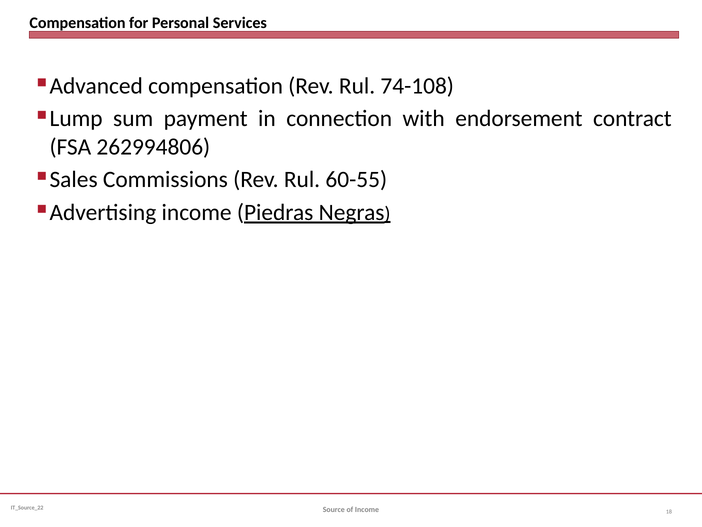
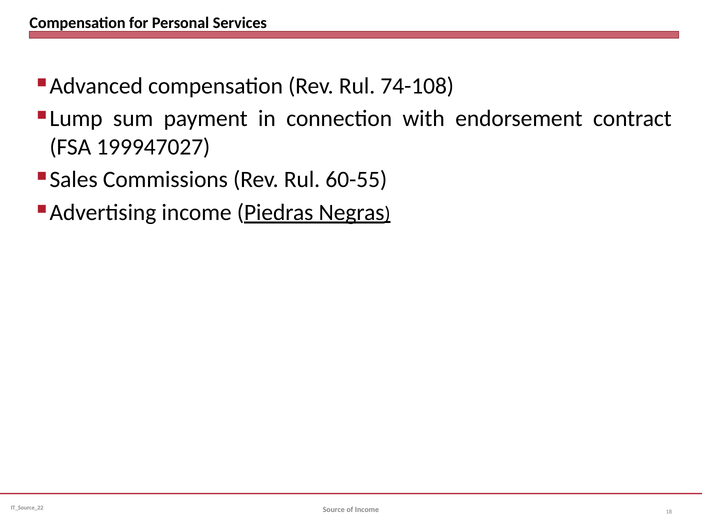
262994806: 262994806 -> 199947027
